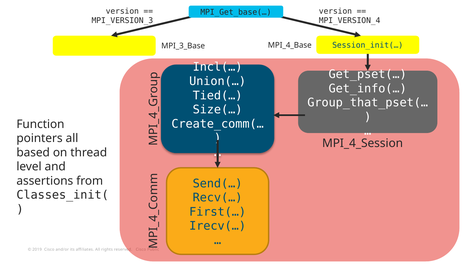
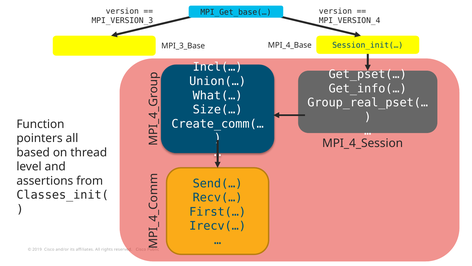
Tied(…: Tied(… -> What(…
Group_that_pset(…: Group_that_pset(… -> Group_real_pset(…
